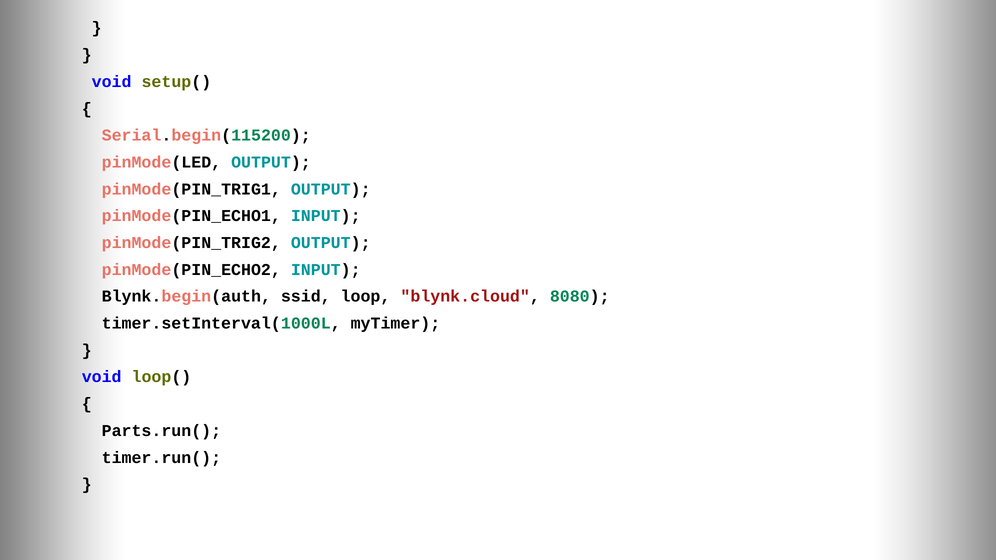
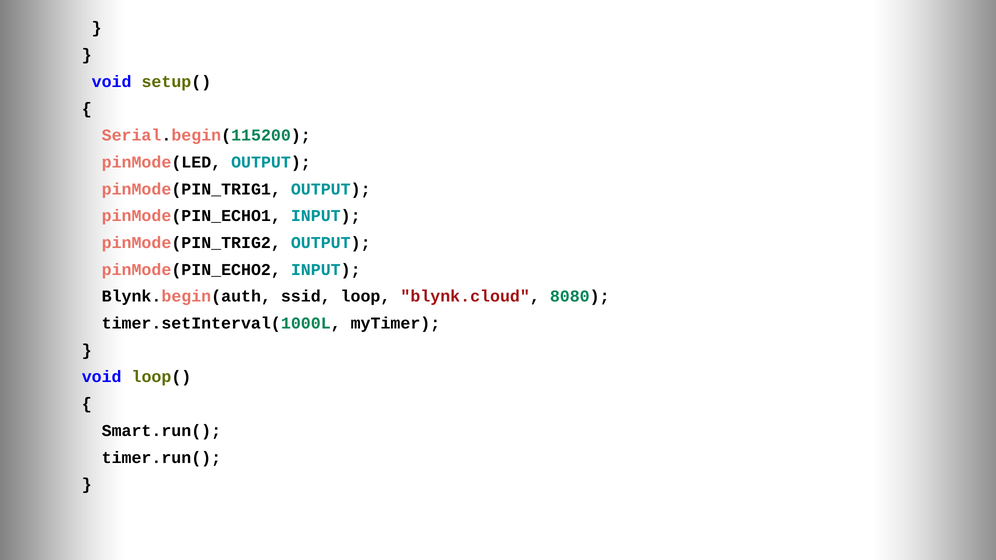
Parts.run(: Parts.run( -> Smart.run(
